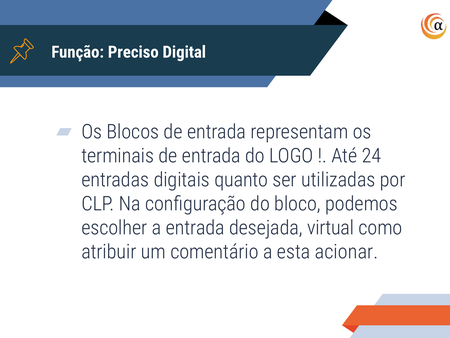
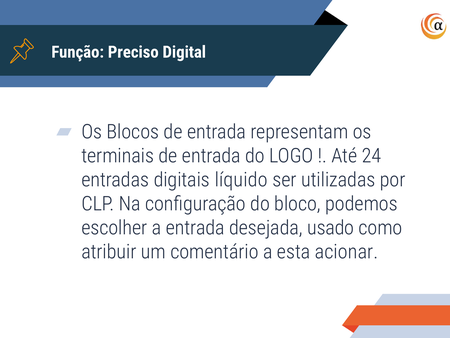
quanto: quanto -> líquido
virtual: virtual -> usado
